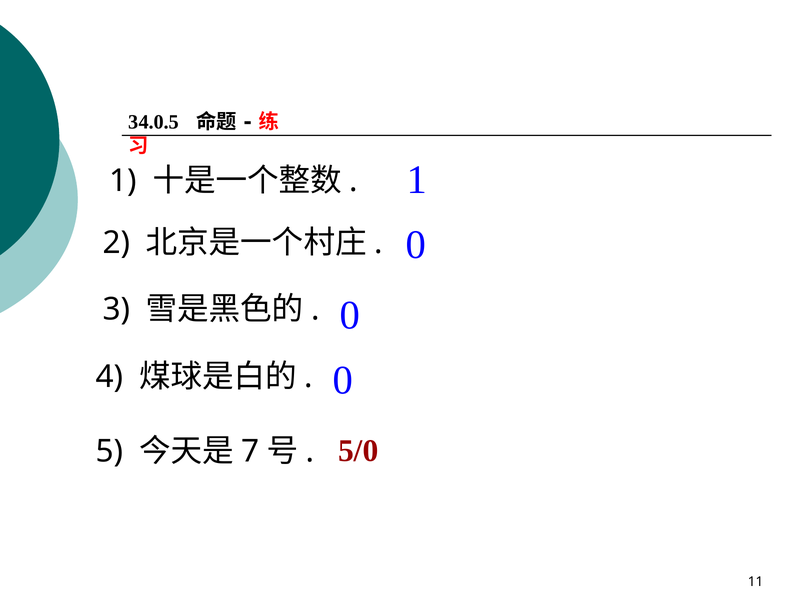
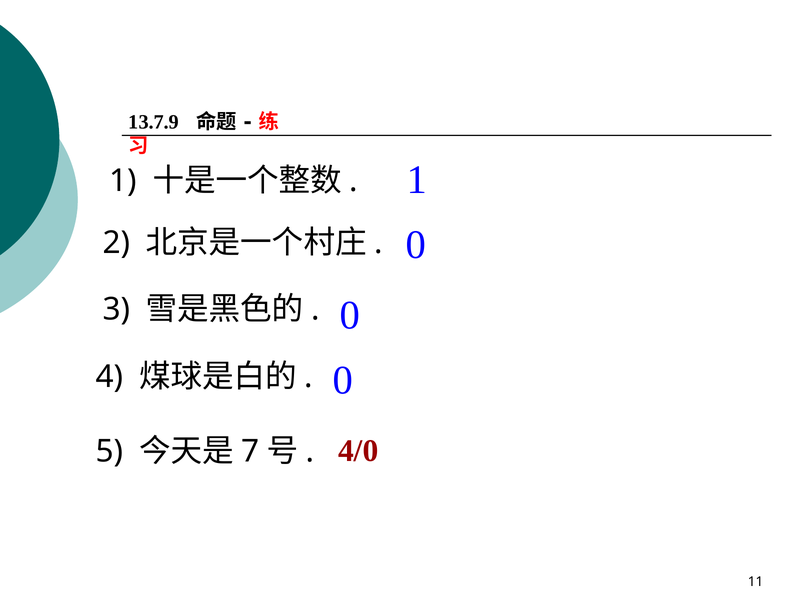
34.0.5: 34.0.5 -> 13.7.9
5/0: 5/0 -> 4/0
